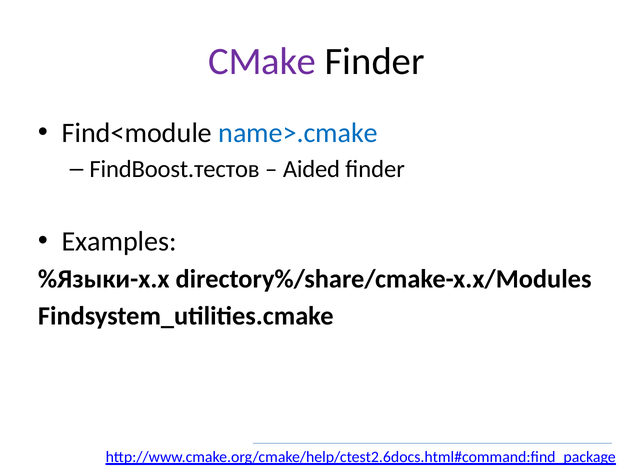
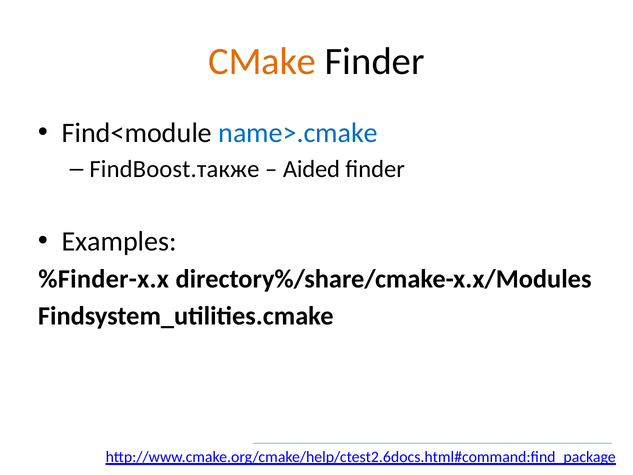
CMake colour: purple -> orange
FindBoost.тестов: FindBoost.тестов -> FindBoost.также
%Языки-x.x: %Языки-x.x -> %Finder-x.x
